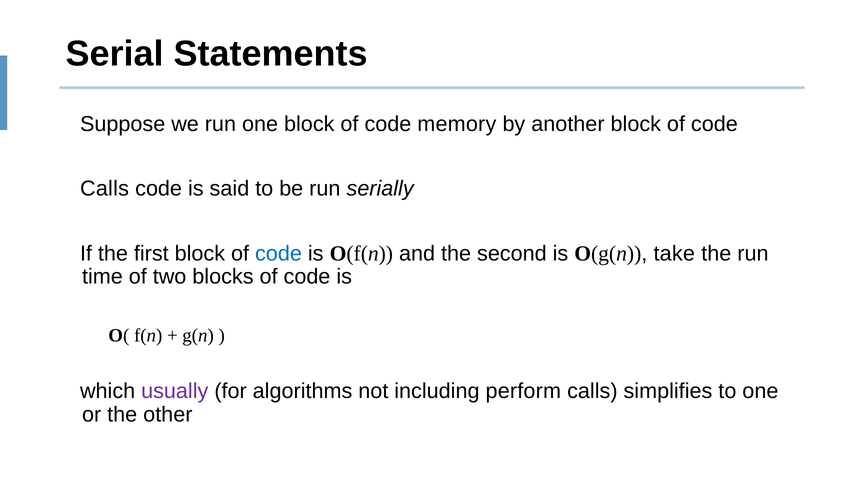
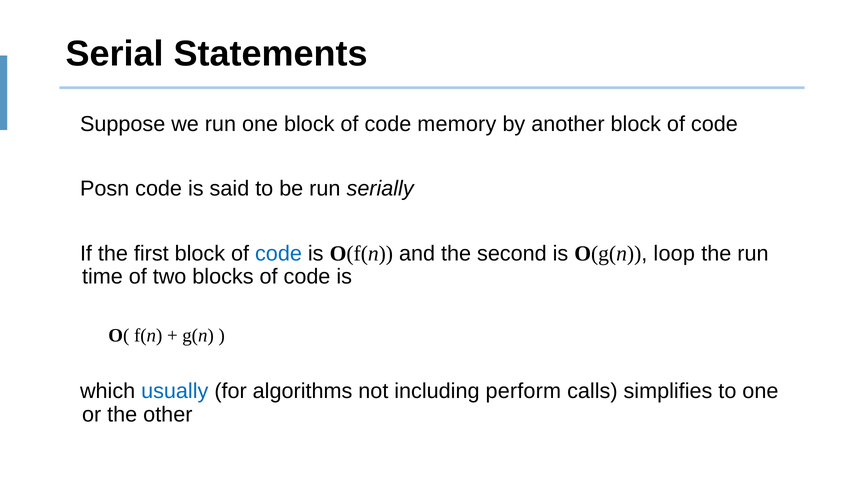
Calls at (105, 189): Calls -> Posn
take: take -> loop
usually colour: purple -> blue
